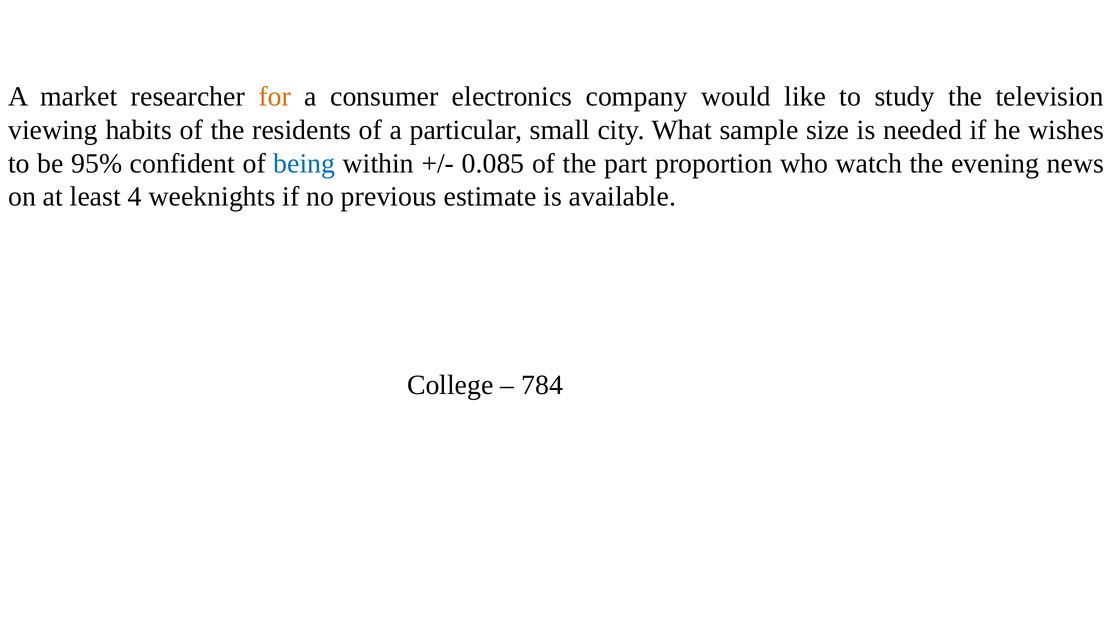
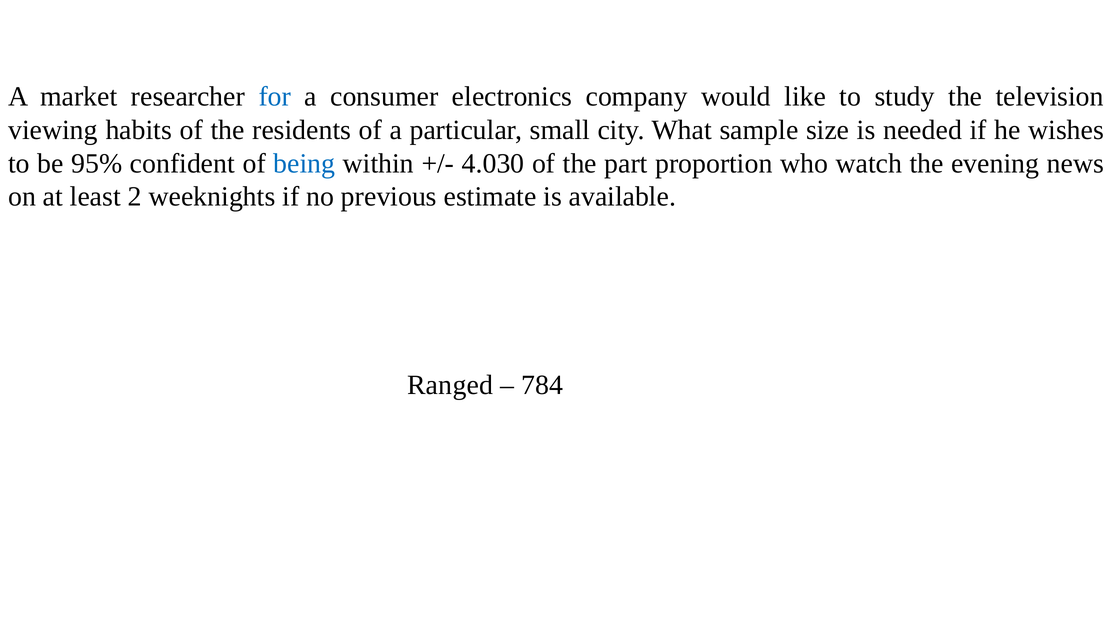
for colour: orange -> blue
0.085: 0.085 -> 4.030
4: 4 -> 2
College: College -> Ranged
